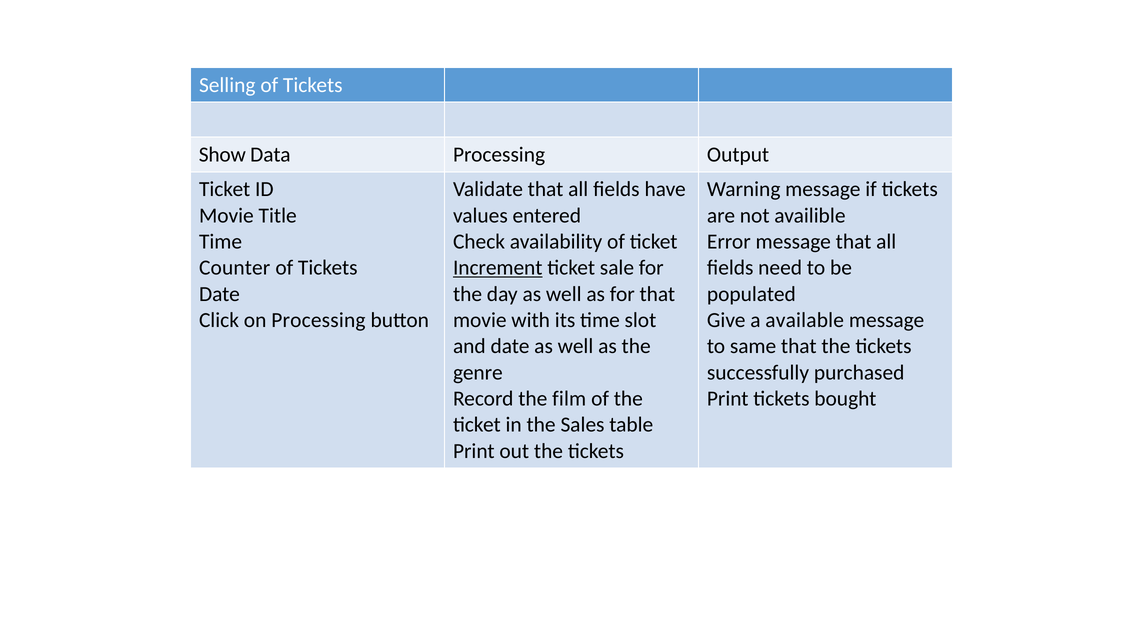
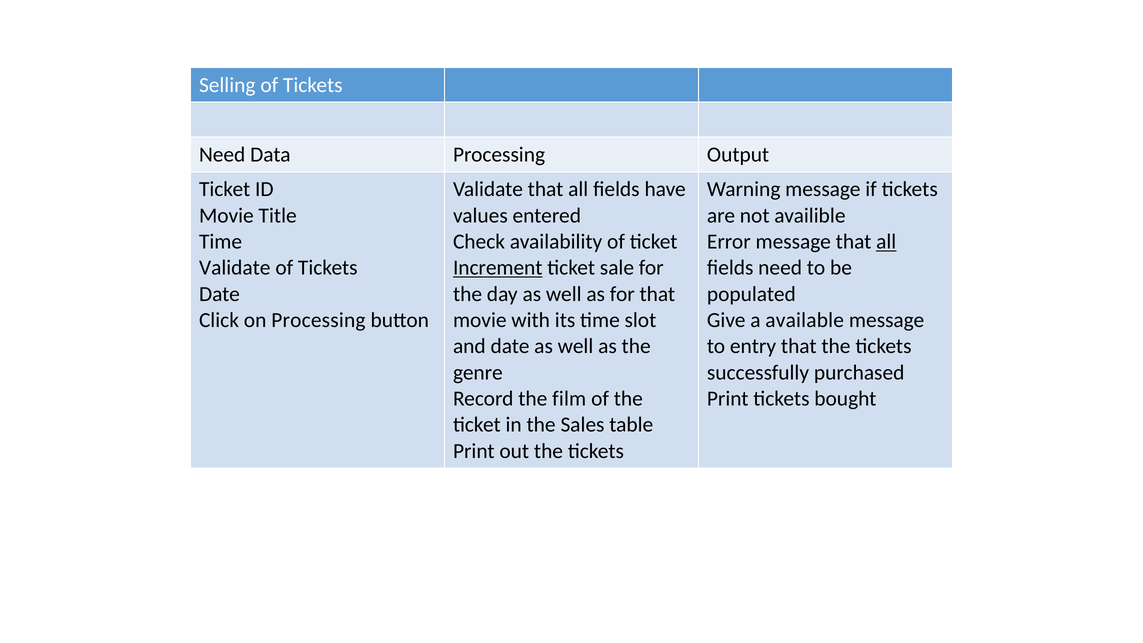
Show at (222, 155): Show -> Need
all at (886, 242) underline: none -> present
Counter at (235, 268): Counter -> Validate
same: same -> entry
